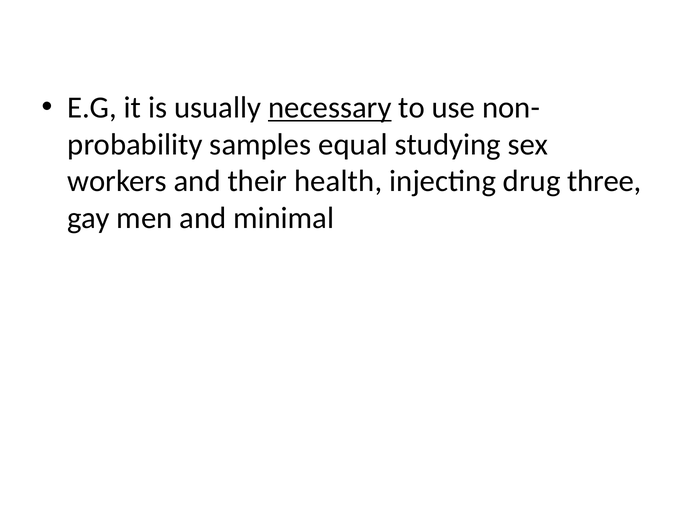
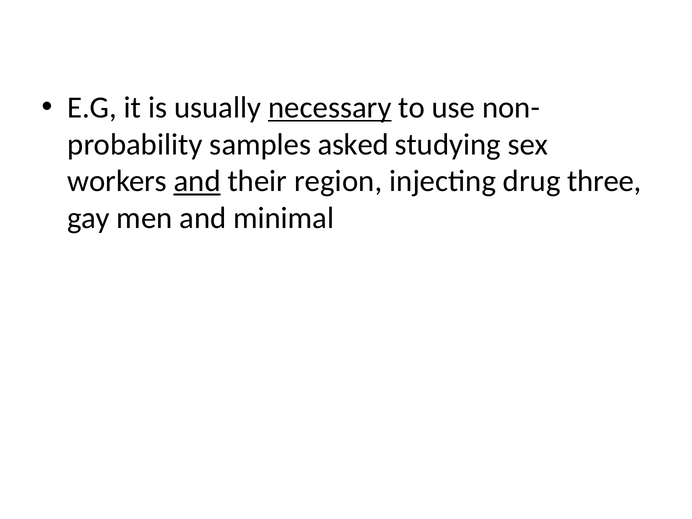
equal: equal -> asked
and at (197, 181) underline: none -> present
health: health -> region
